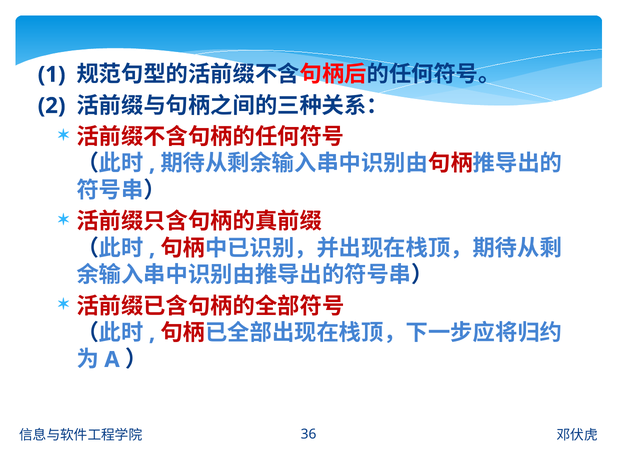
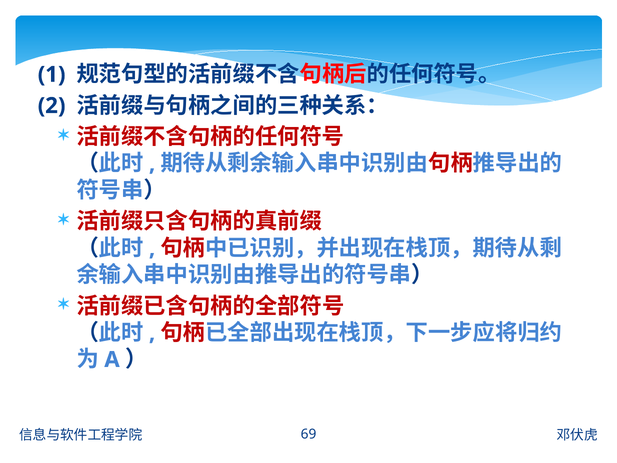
36: 36 -> 69
